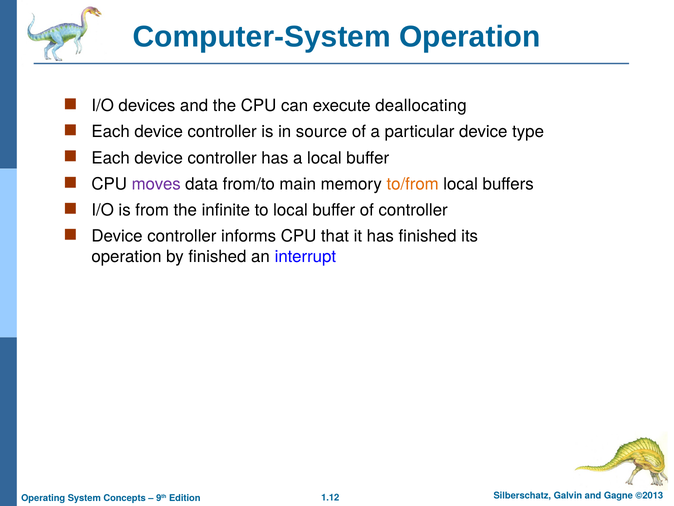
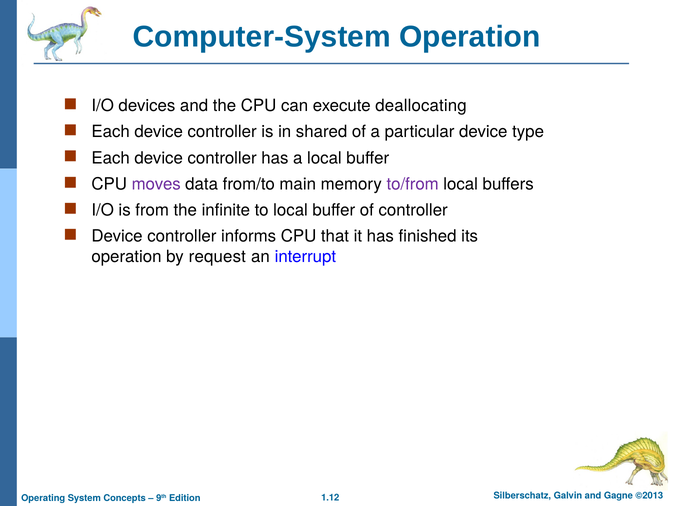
source: source -> shared
to/from colour: orange -> purple
by finished: finished -> request
